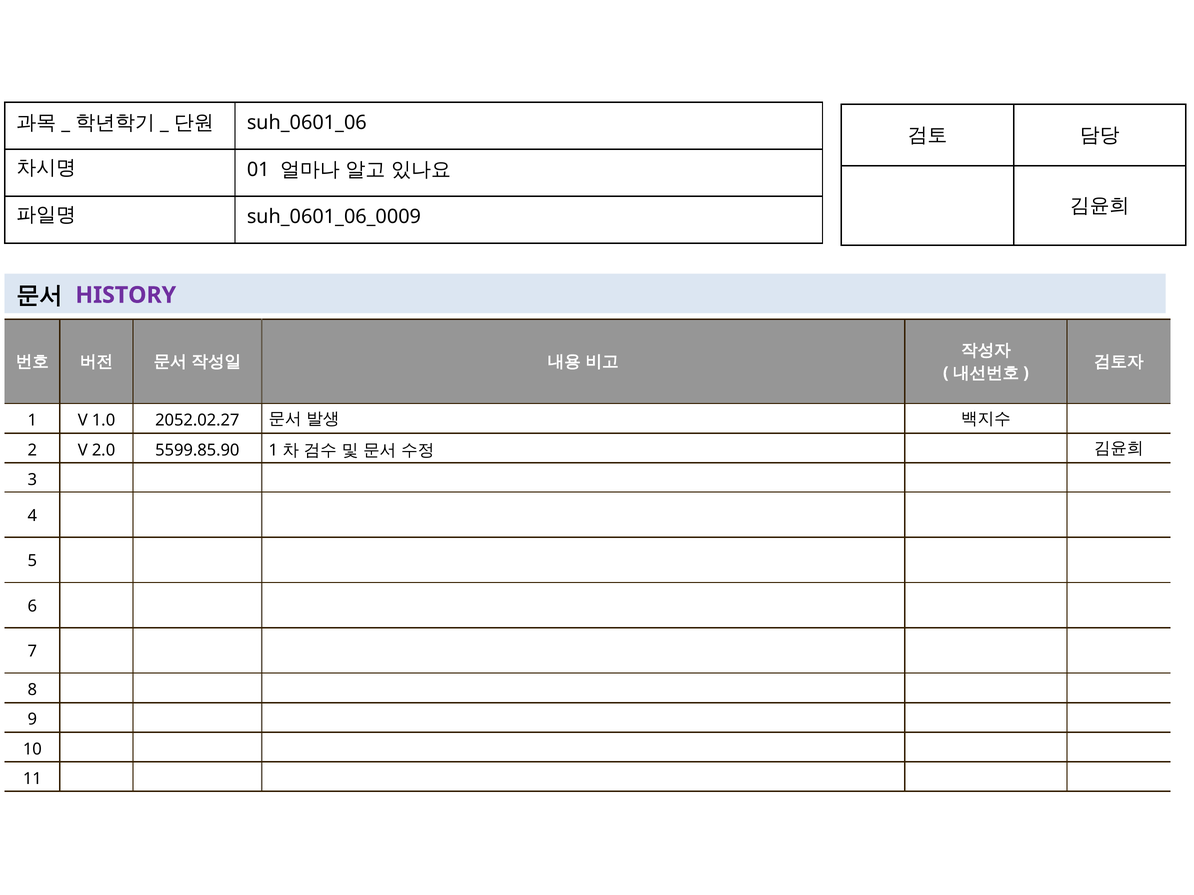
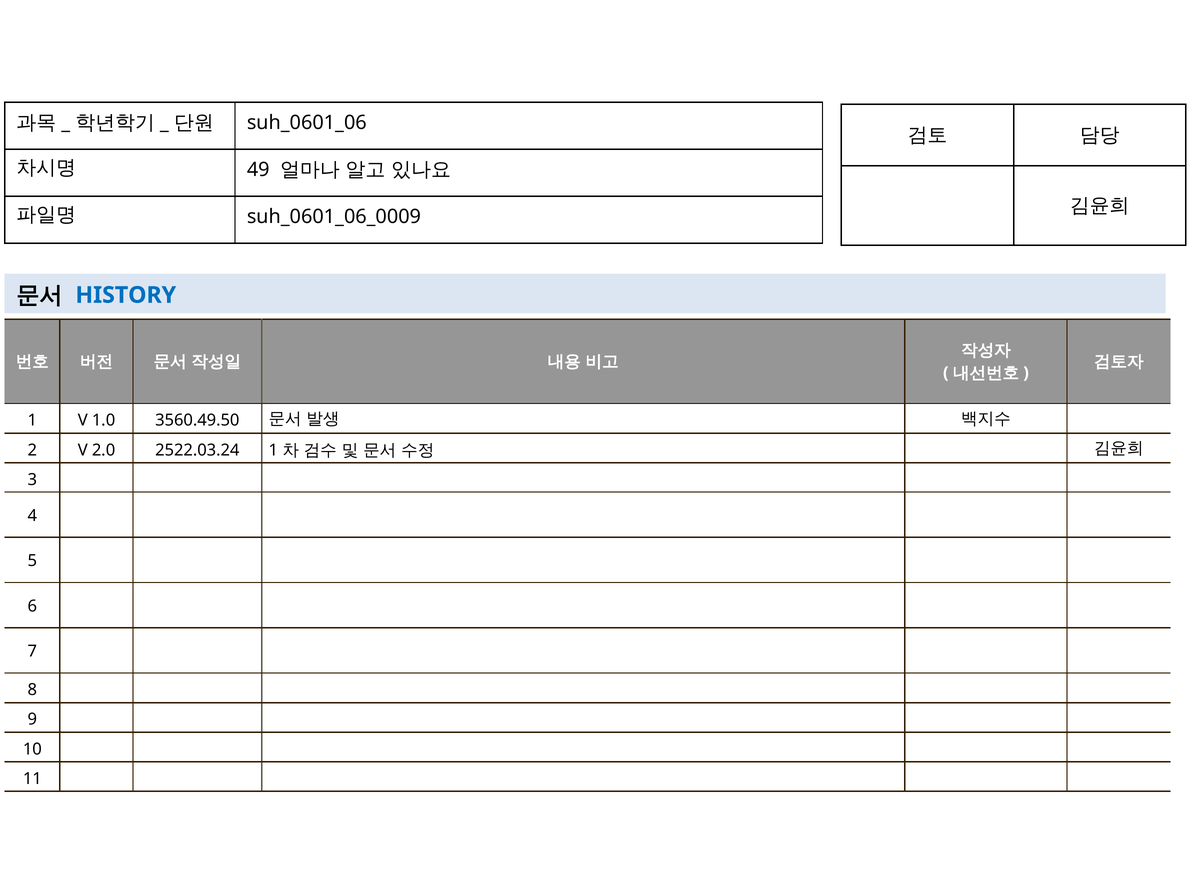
01: 01 -> 49
HISTORY colour: purple -> blue
2052.02.27: 2052.02.27 -> 3560.49.50
5599.85.90: 5599.85.90 -> 2522.03.24
